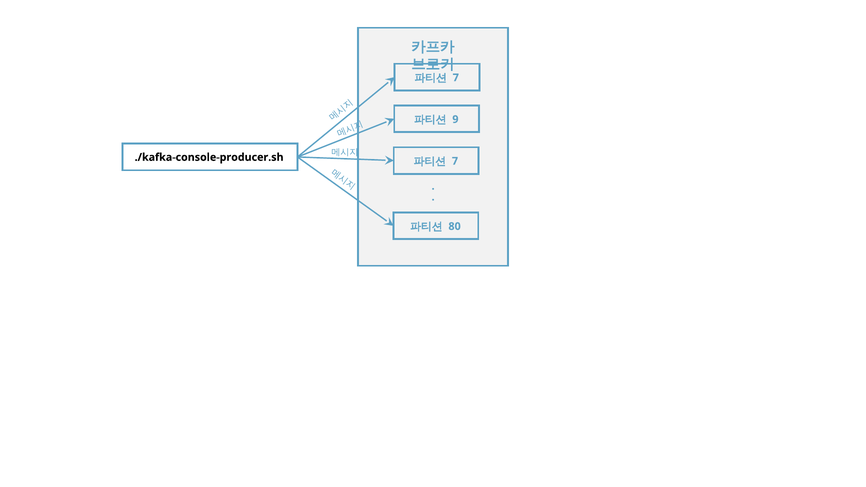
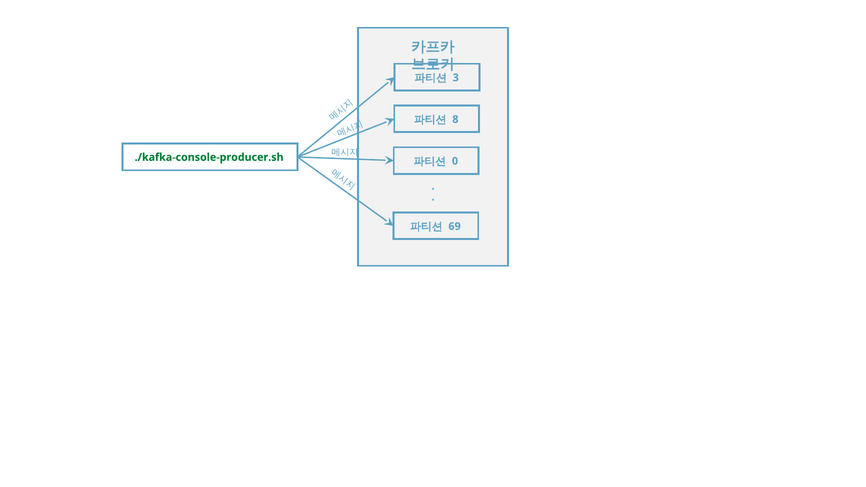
7 at (456, 78): 7 -> 3
9: 9 -> 8
./kafka-console-producer.sh colour: black -> green
7 at (455, 161): 7 -> 0
80: 80 -> 69
